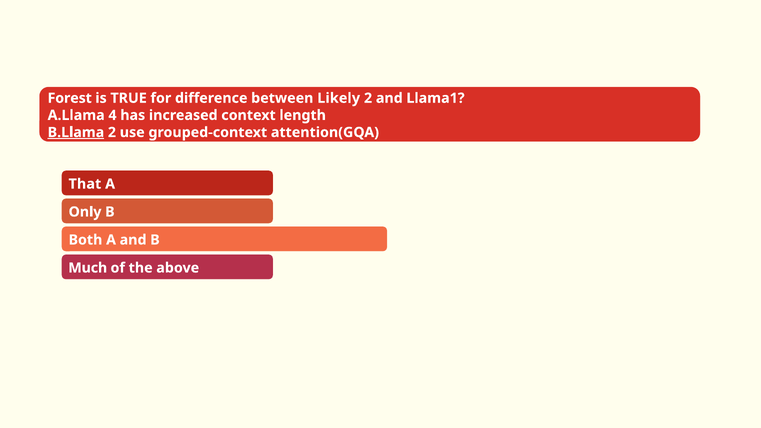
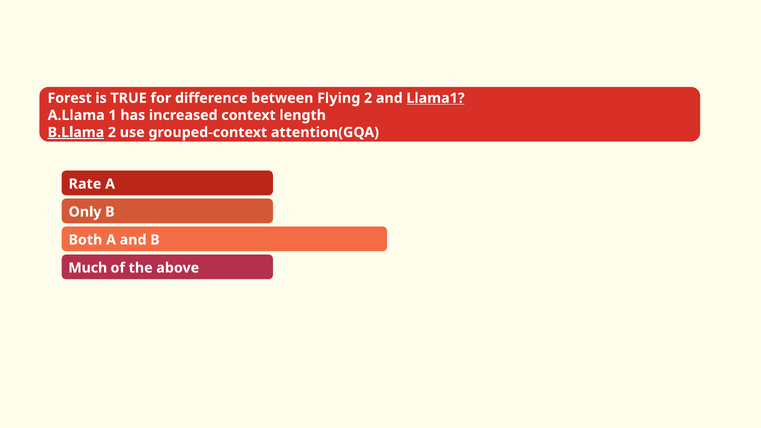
Likely: Likely -> Flying
Llama1 underline: none -> present
4: 4 -> 1
That: That -> Rate
